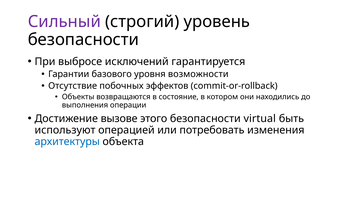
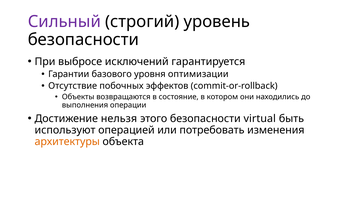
возможности: возможности -> оптимизации
вызове: вызове -> нельзя
архитектуры colour: blue -> orange
